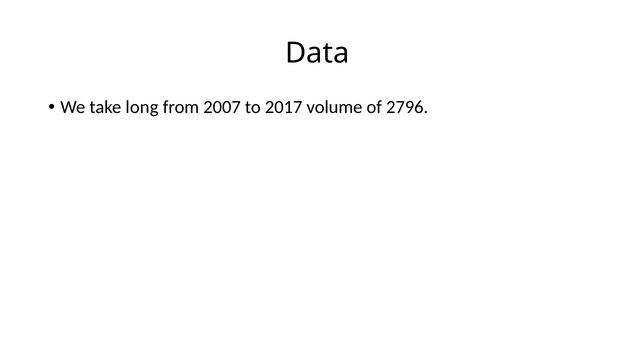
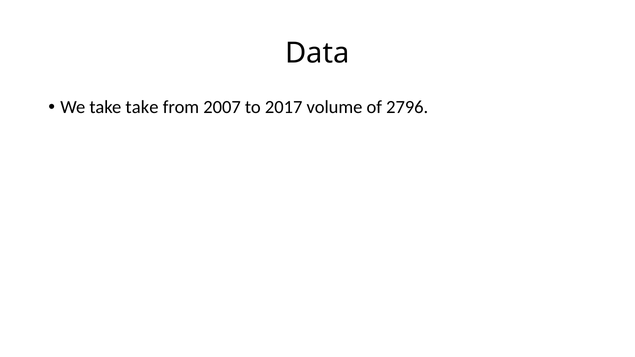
take long: long -> take
